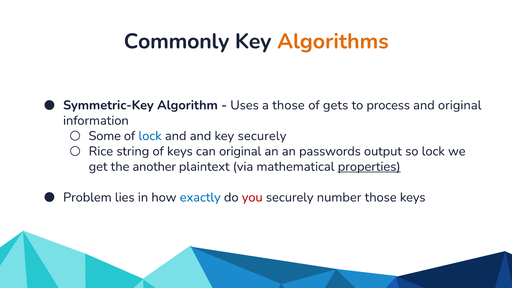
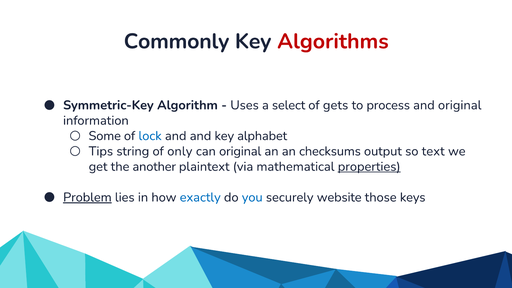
Algorithms colour: orange -> red
a those: those -> select
key securely: securely -> alphabet
Rice: Rice -> Tips
of keys: keys -> only
passwords: passwords -> checksums
so lock: lock -> text
Problem underline: none -> present
you colour: red -> blue
number: number -> website
